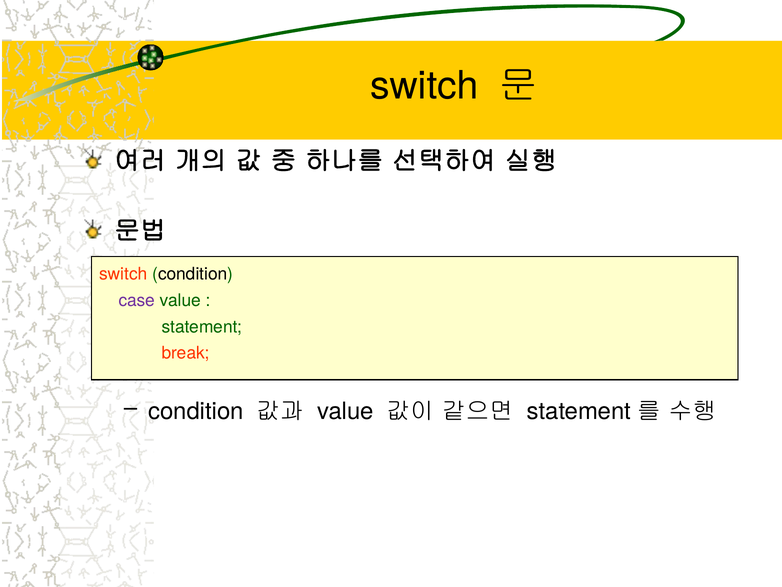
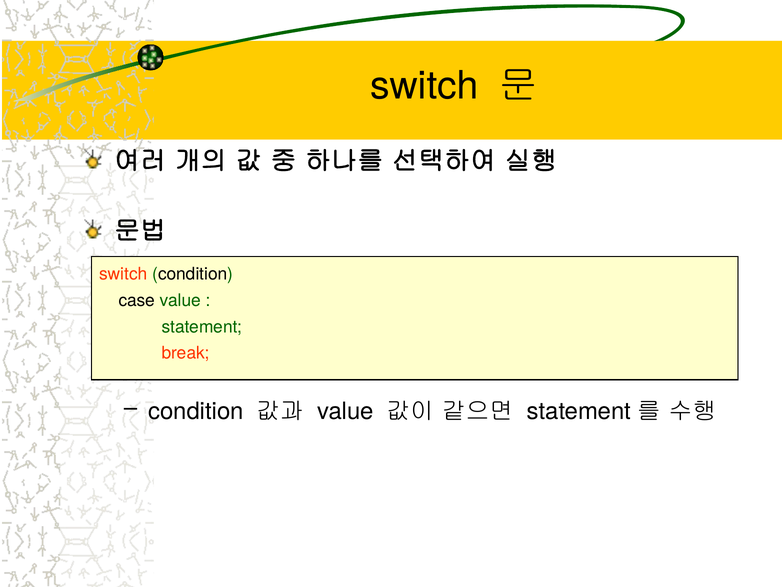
case colour: purple -> black
